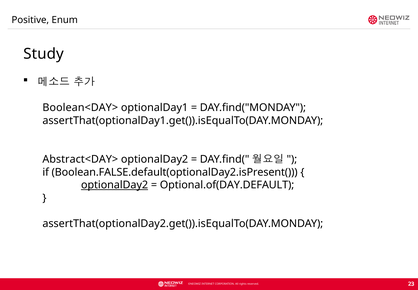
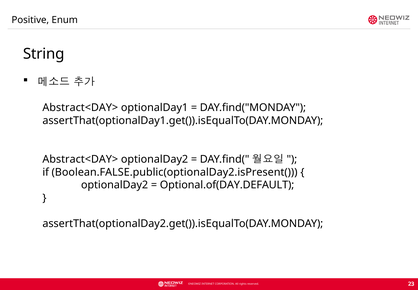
Study: Study -> String
Boolean<DAY> at (80, 107): Boolean<DAY> -> Abstract<DAY>
Boolean.FALSE.default(optionalDay2.isPresent(: Boolean.FALSE.default(optionalDay2.isPresent( -> Boolean.FALSE.public(optionalDay2.isPresent(
optionalDay2 at (115, 185) underline: present -> none
